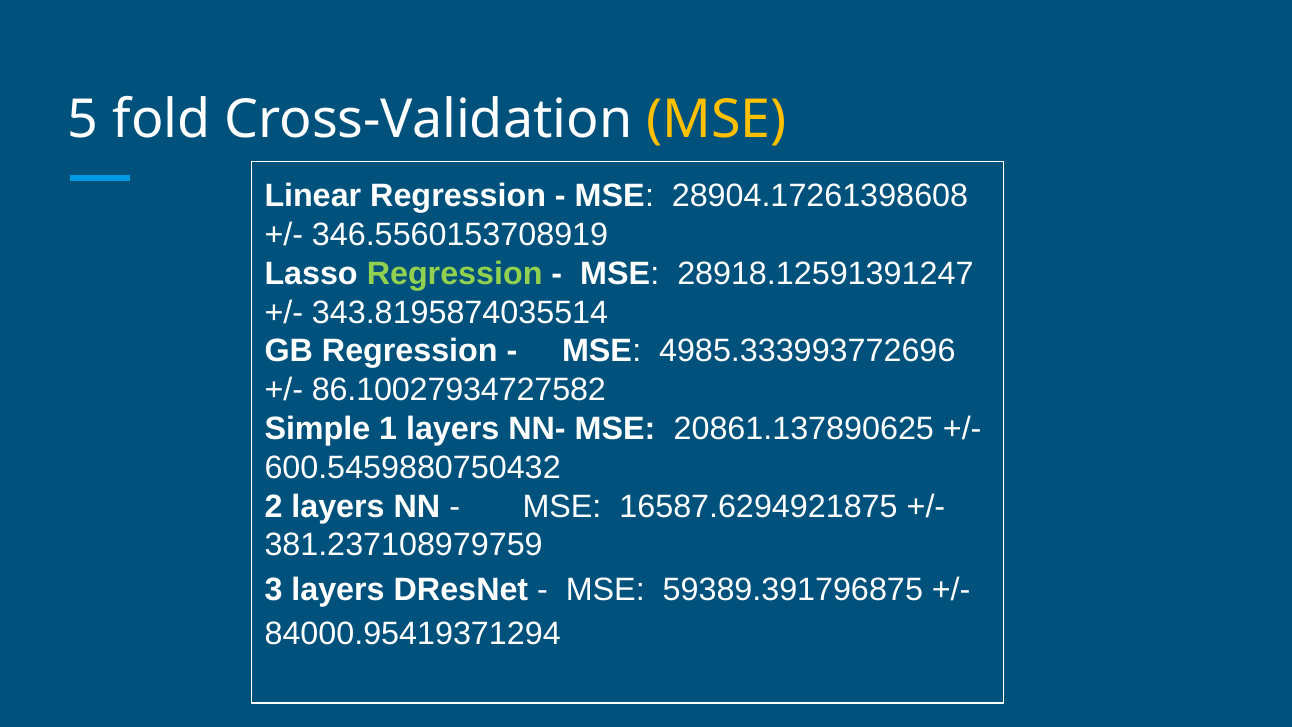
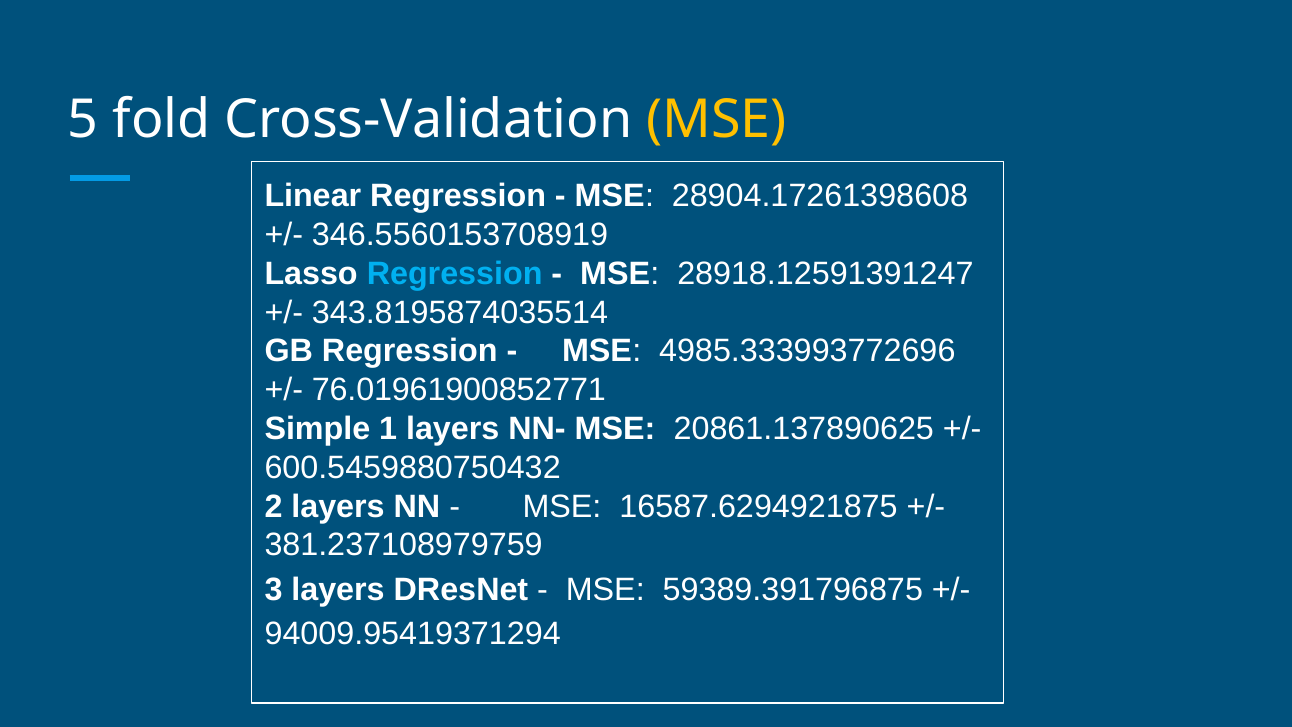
Regression at (455, 274) colour: light green -> light blue
86.10027934727582: 86.10027934727582 -> 76.01961900852771
84000.95419371294: 84000.95419371294 -> 94009.95419371294
